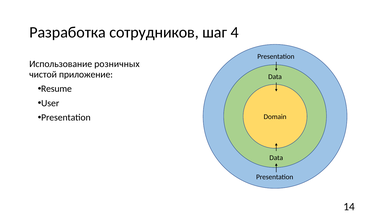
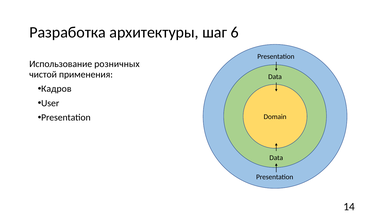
сотрудников: сотрудников -> архитектуры
4: 4 -> 6
приложение: приложение -> применения
Resume: Resume -> Кадров
